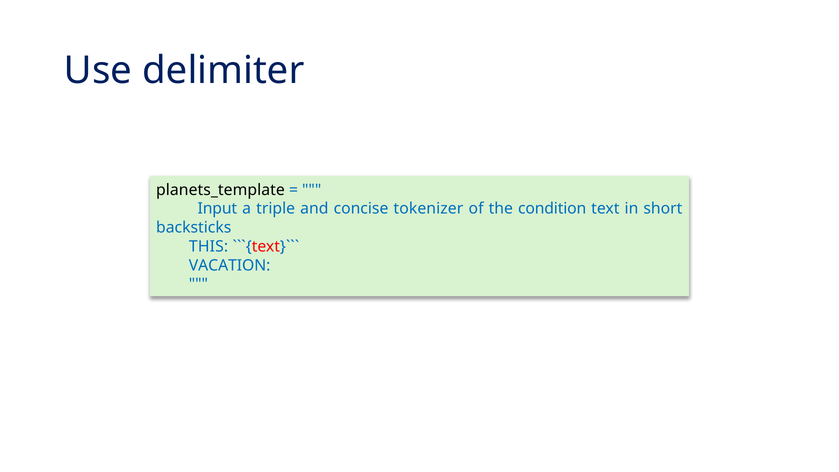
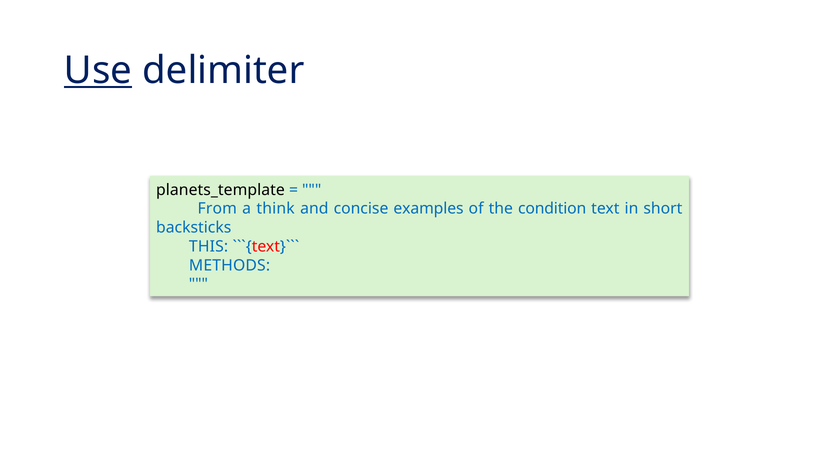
Use underline: none -> present
Input: Input -> From
triple: triple -> think
tokenizer: tokenizer -> examples
VACATION: VACATION -> METHODS
